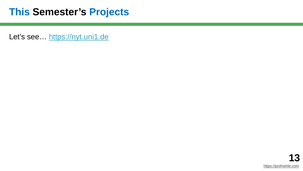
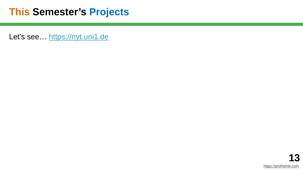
This colour: blue -> orange
